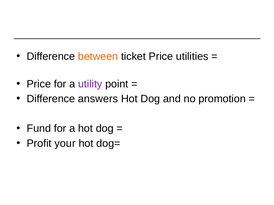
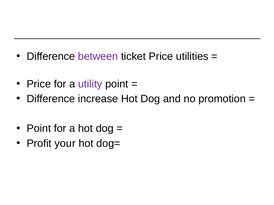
between colour: orange -> purple
answers: answers -> increase
Fund at (39, 129): Fund -> Point
